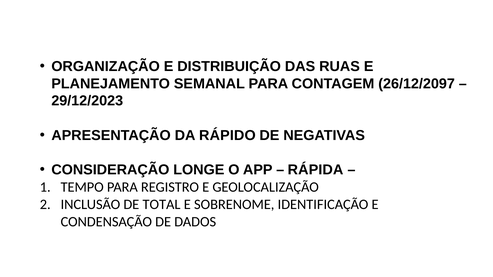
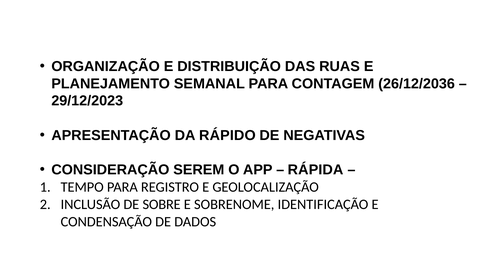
26/12/2097: 26/12/2097 -> 26/12/2036
LONGE: LONGE -> SEREM
TOTAL: TOTAL -> SOBRE
